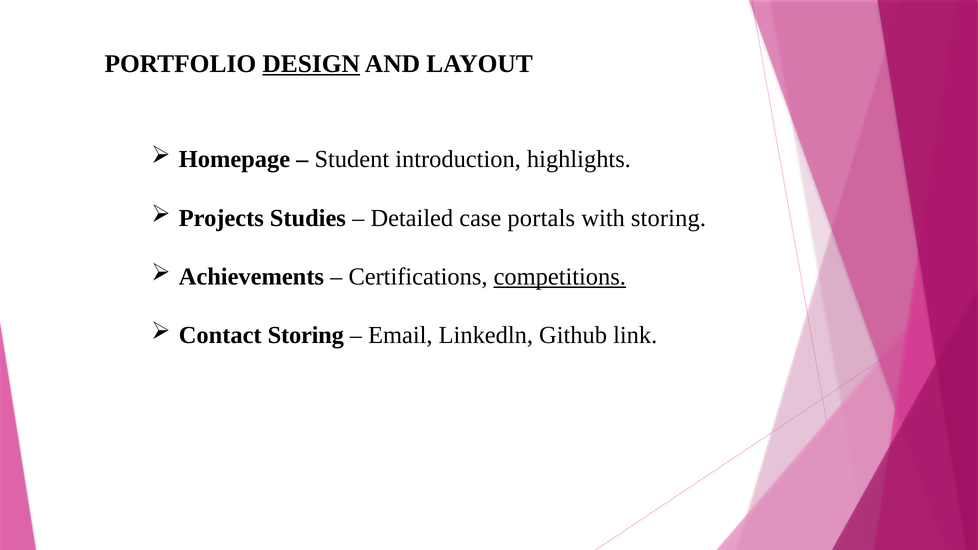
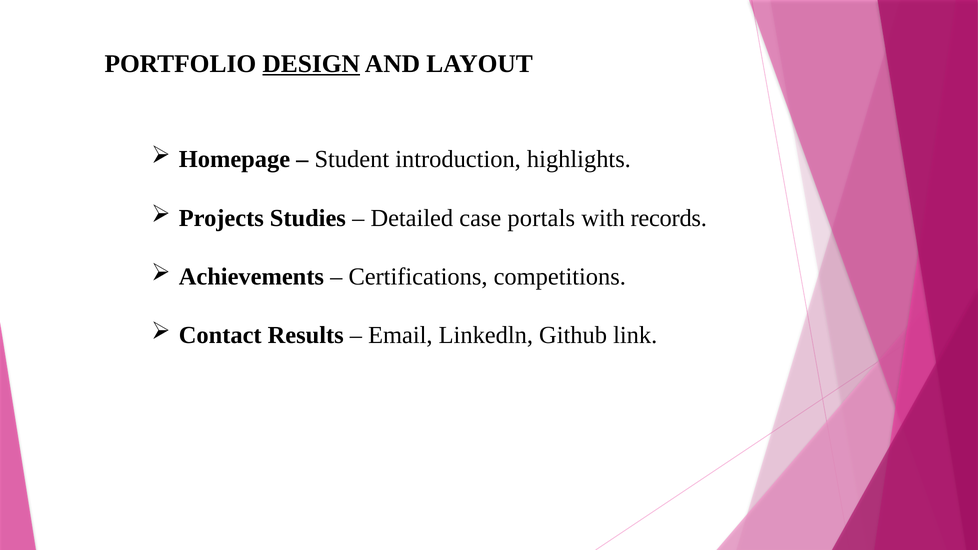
with storing: storing -> records
competitions underline: present -> none
Contact Storing: Storing -> Results
